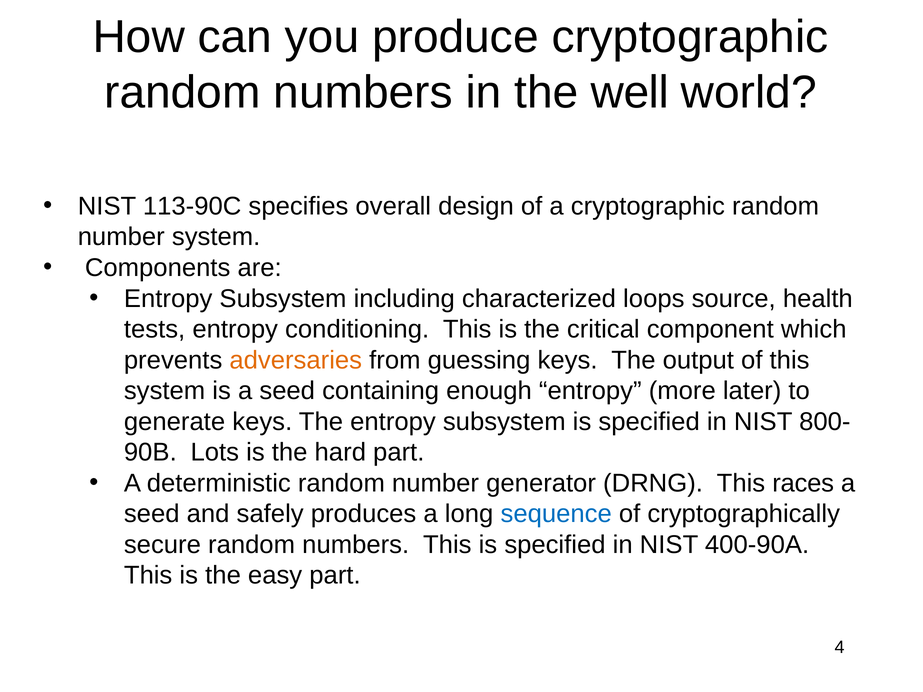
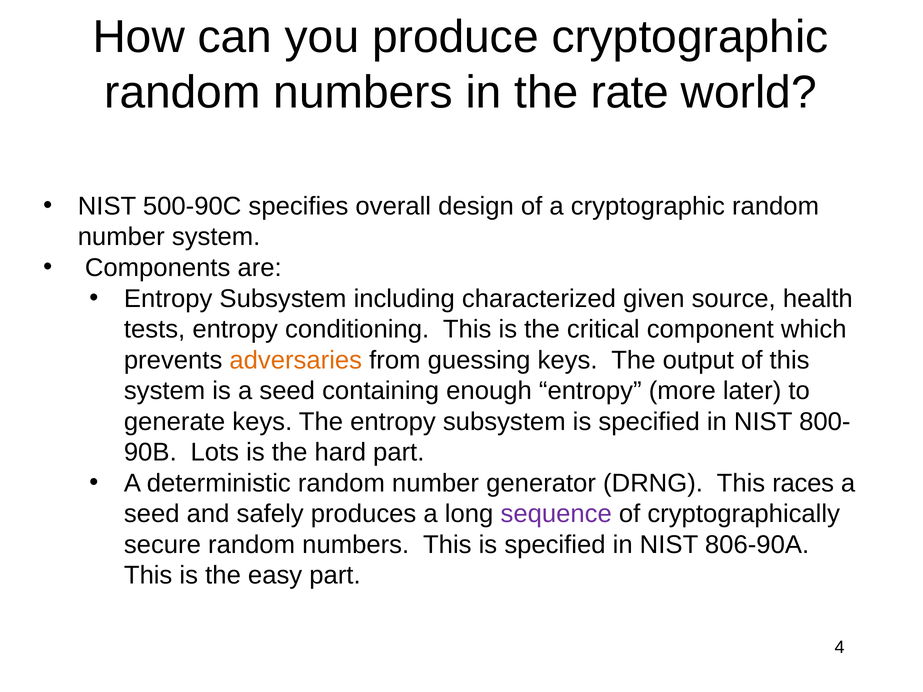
well: well -> rate
113-90C: 113-90C -> 500-90C
loops: loops -> given
sequence colour: blue -> purple
400-90A: 400-90A -> 806-90A
